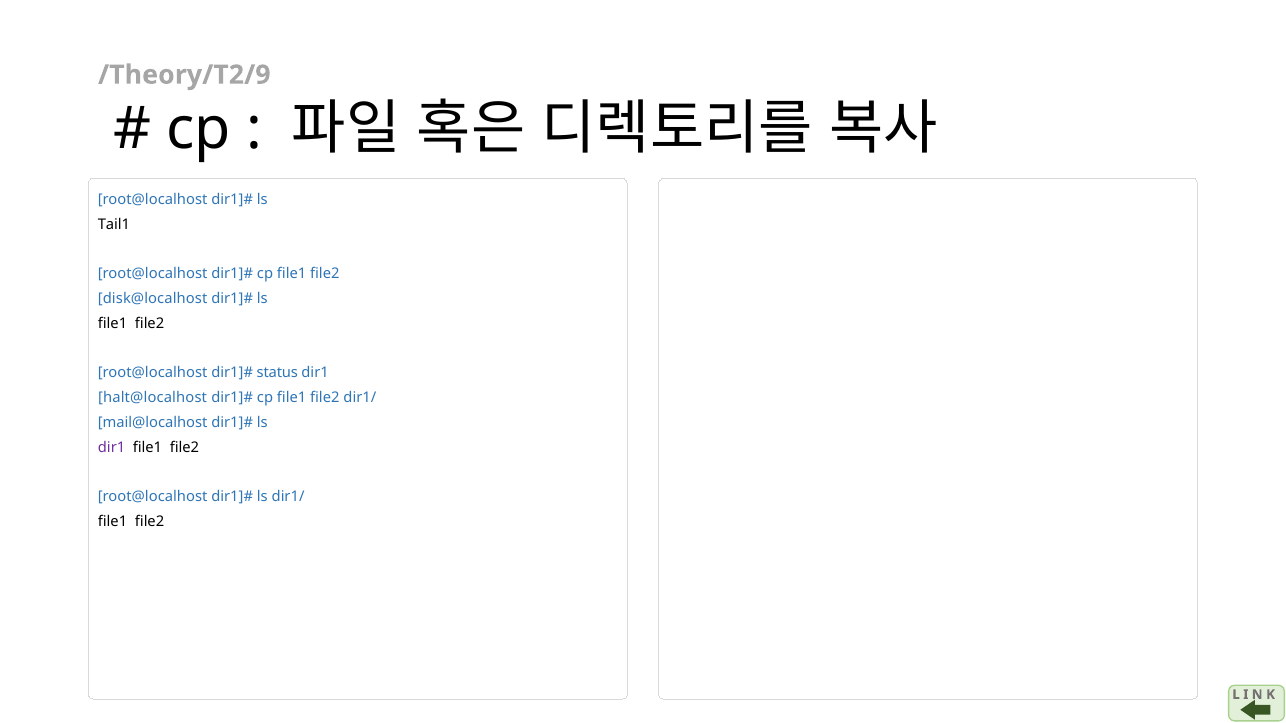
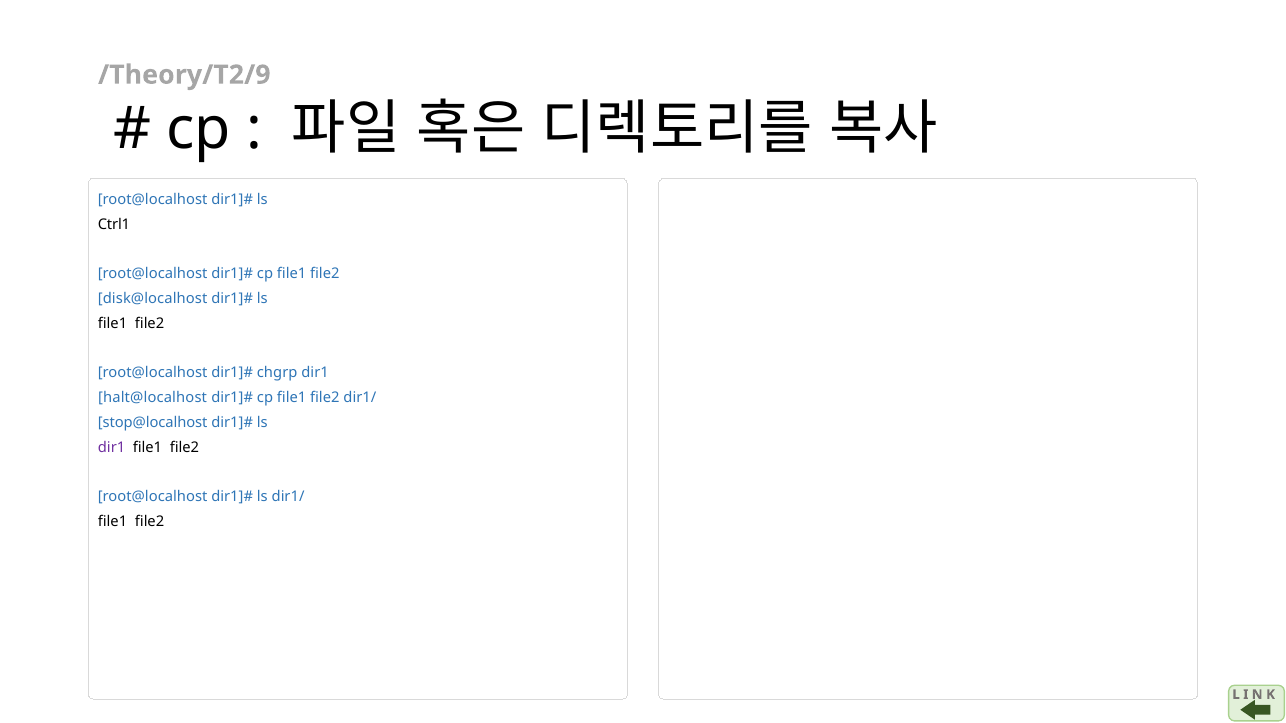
Tail1: Tail1 -> Ctrl1
status: status -> chgrp
mail@localhost: mail@localhost -> stop@localhost
